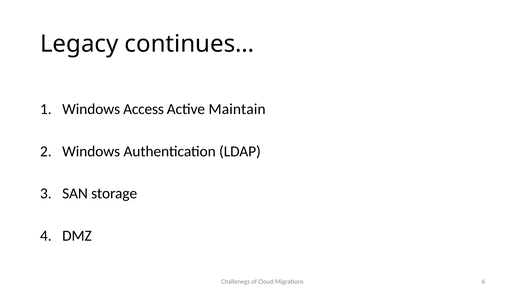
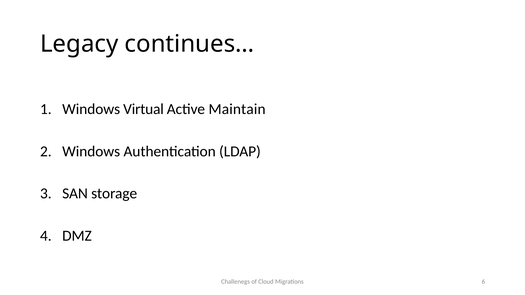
Access: Access -> Virtual
